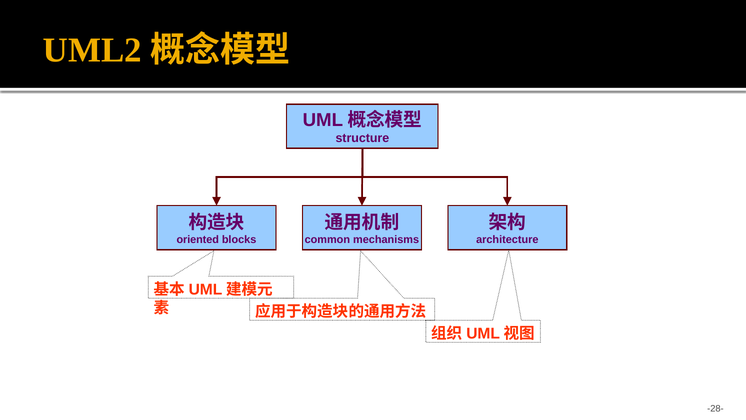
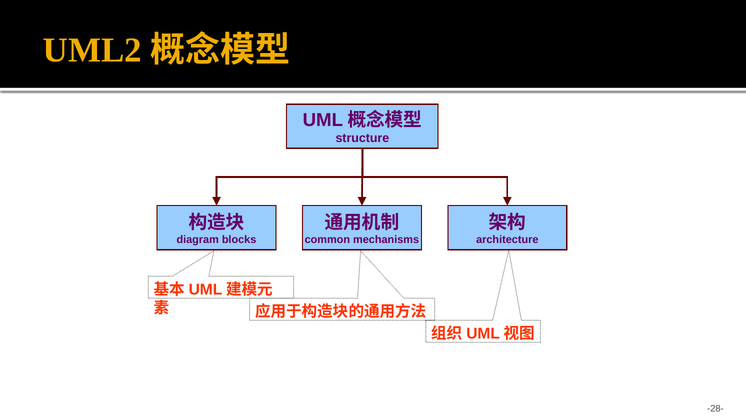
oriented: oriented -> diagram
